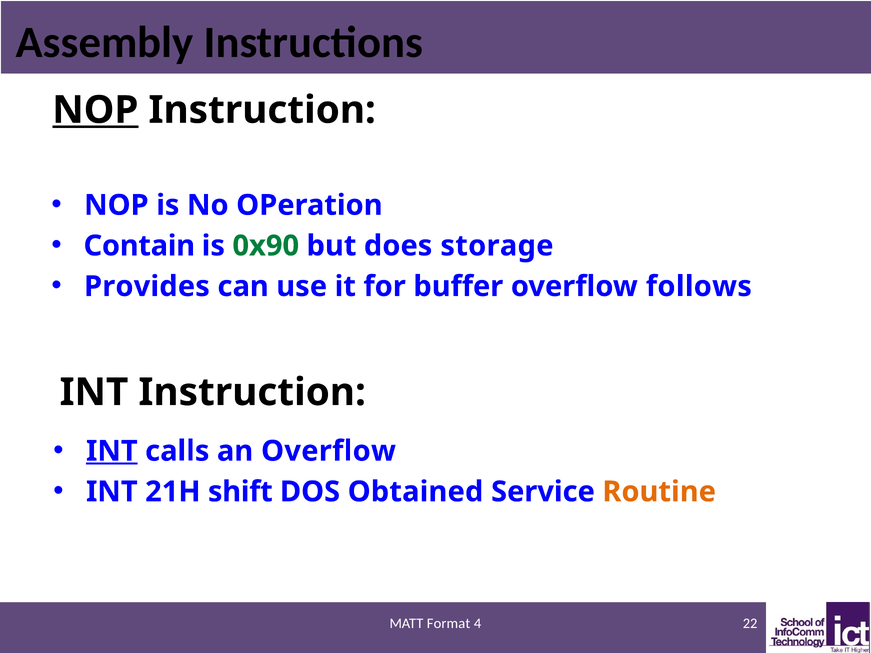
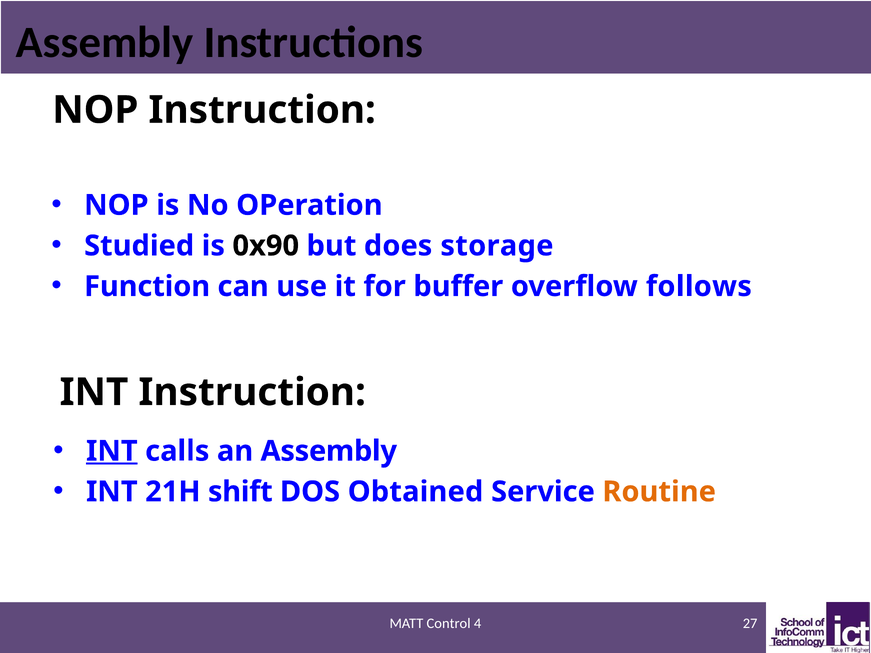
NOP at (95, 110) underline: present -> none
Contain: Contain -> Studied
0x90 colour: green -> black
Provides: Provides -> Function
an Overflow: Overflow -> Assembly
Format: Format -> Control
22: 22 -> 27
